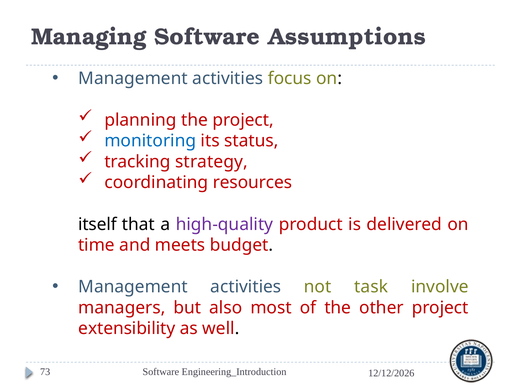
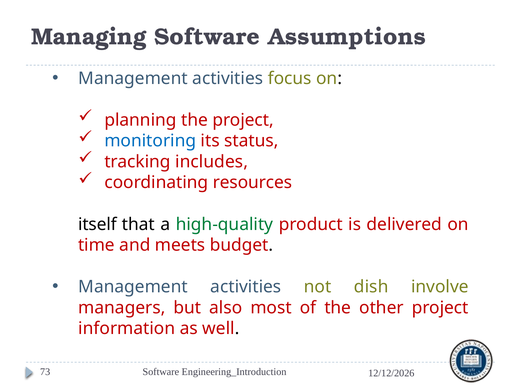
strategy: strategy -> includes
high-quality colour: purple -> green
task: task -> dish
extensibility: extensibility -> information
